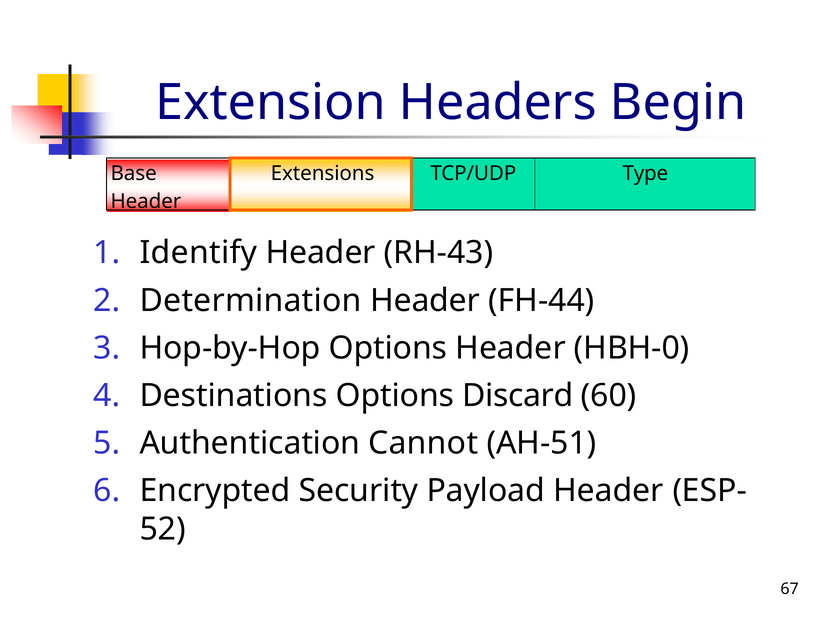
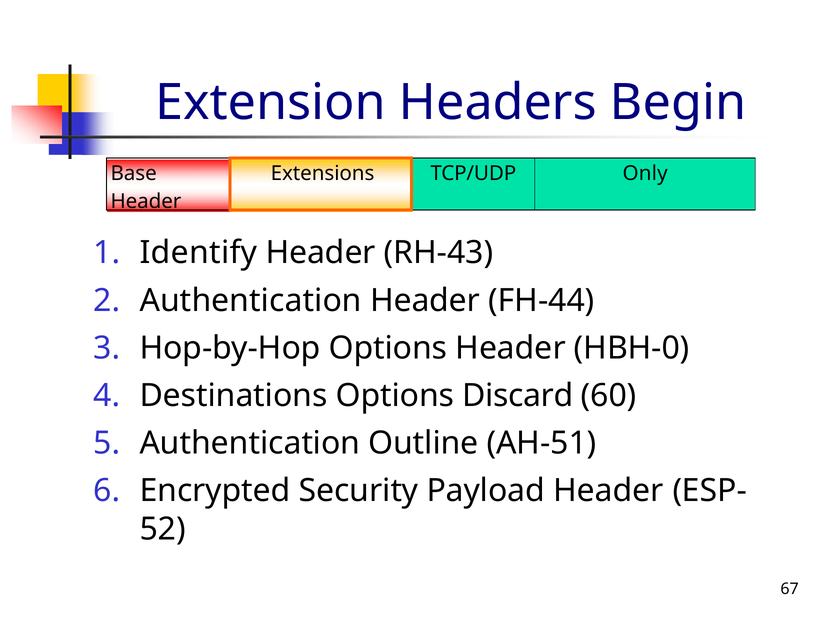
Type: Type -> Only
Determination at (251, 300): Determination -> Authentication
Cannot: Cannot -> Outline
